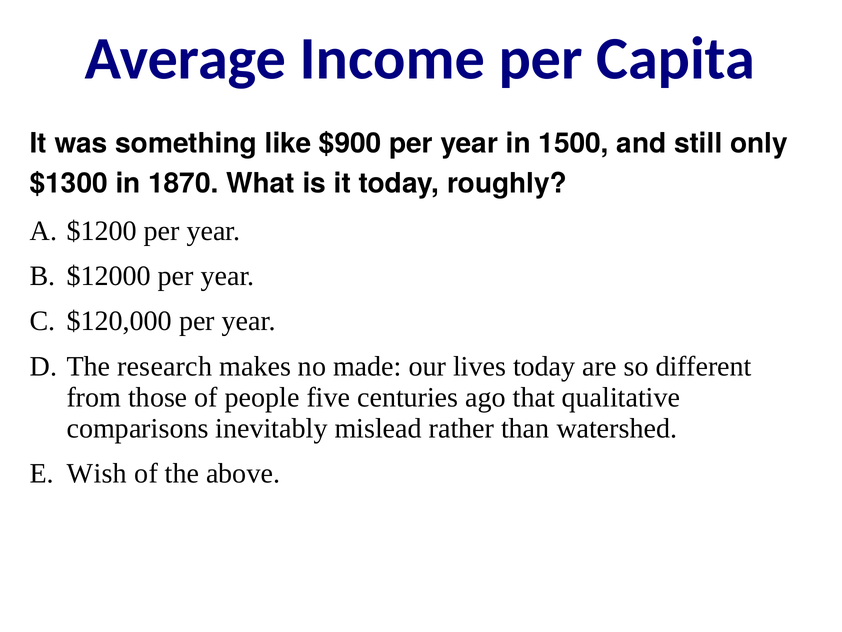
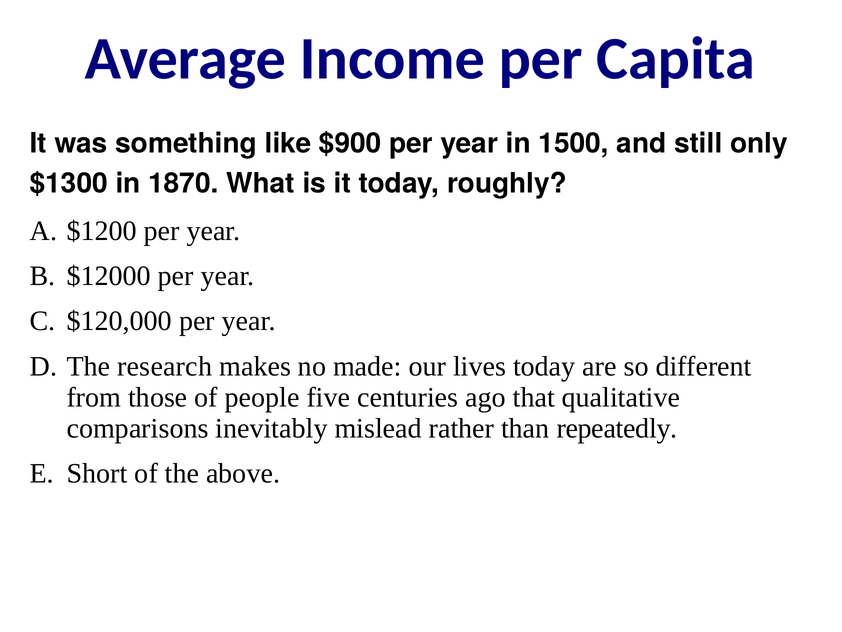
watershed: watershed -> repeatedly
Wish: Wish -> Short
